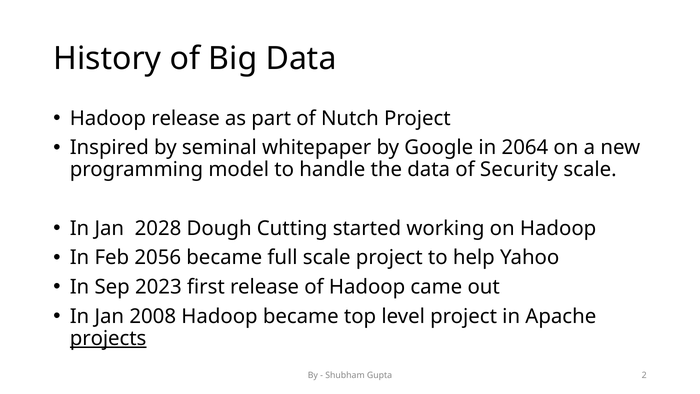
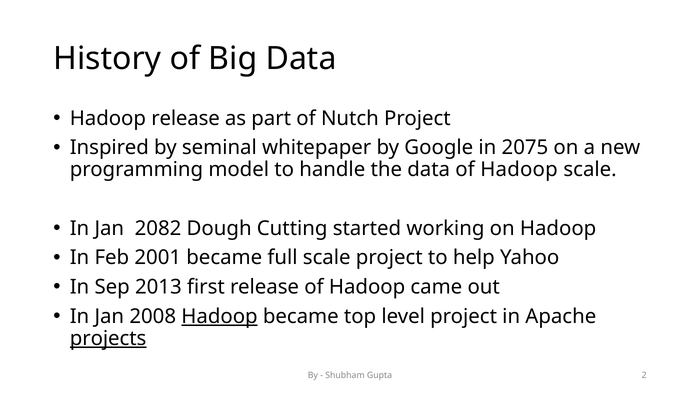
2064: 2064 -> 2075
data of Security: Security -> Hadoop
2028: 2028 -> 2082
2056: 2056 -> 2001
2023: 2023 -> 2013
Hadoop at (219, 316) underline: none -> present
